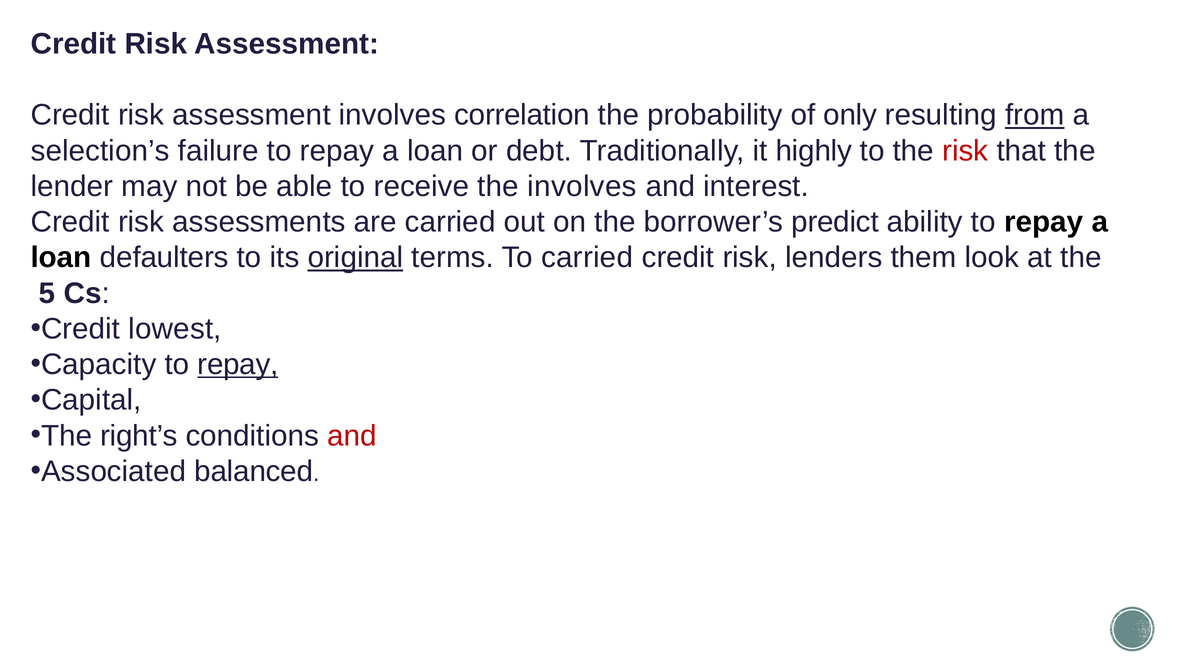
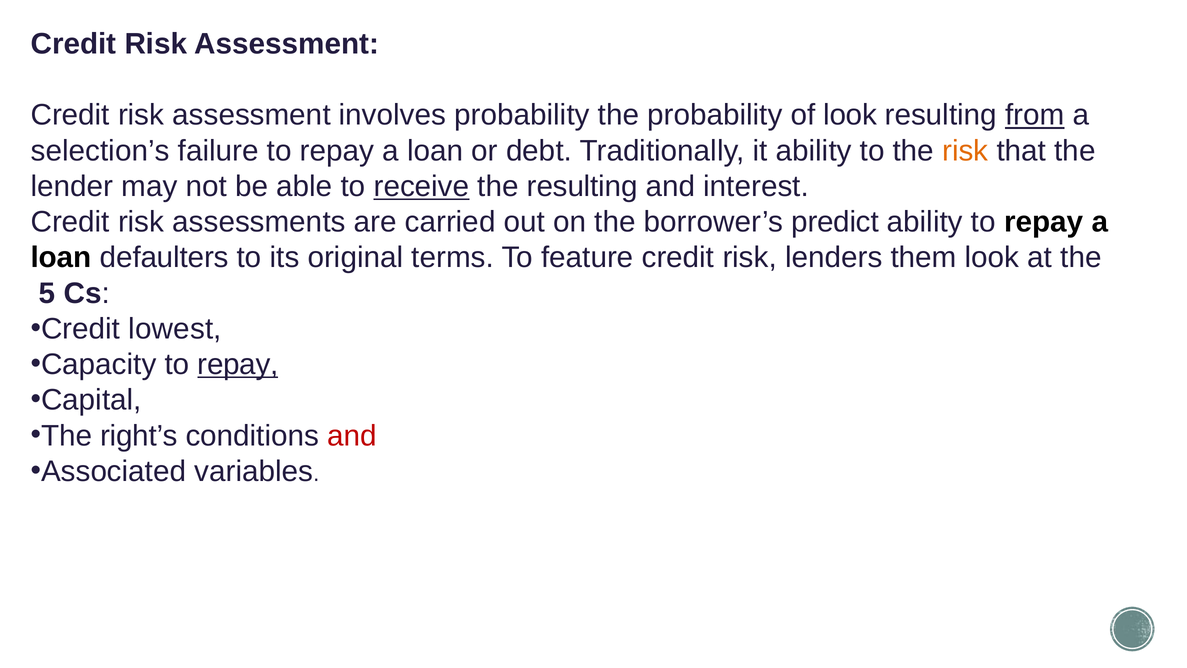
involves correlation: correlation -> probability
of only: only -> look
it highly: highly -> ability
risk at (965, 151) colour: red -> orange
receive underline: none -> present
the involves: involves -> resulting
original underline: present -> none
To carried: carried -> feature
balanced: balanced -> variables
